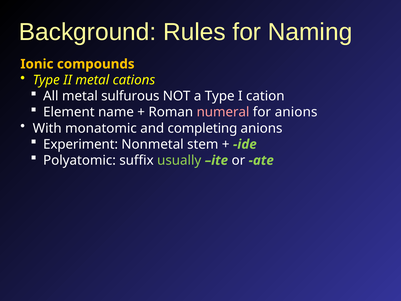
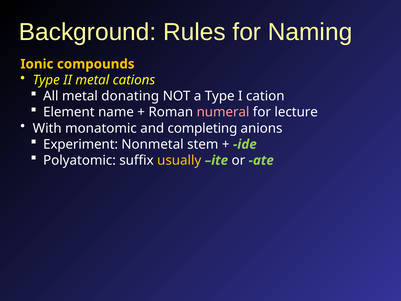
sulfurous: sulfurous -> donating
for anions: anions -> lecture
usually colour: light green -> yellow
